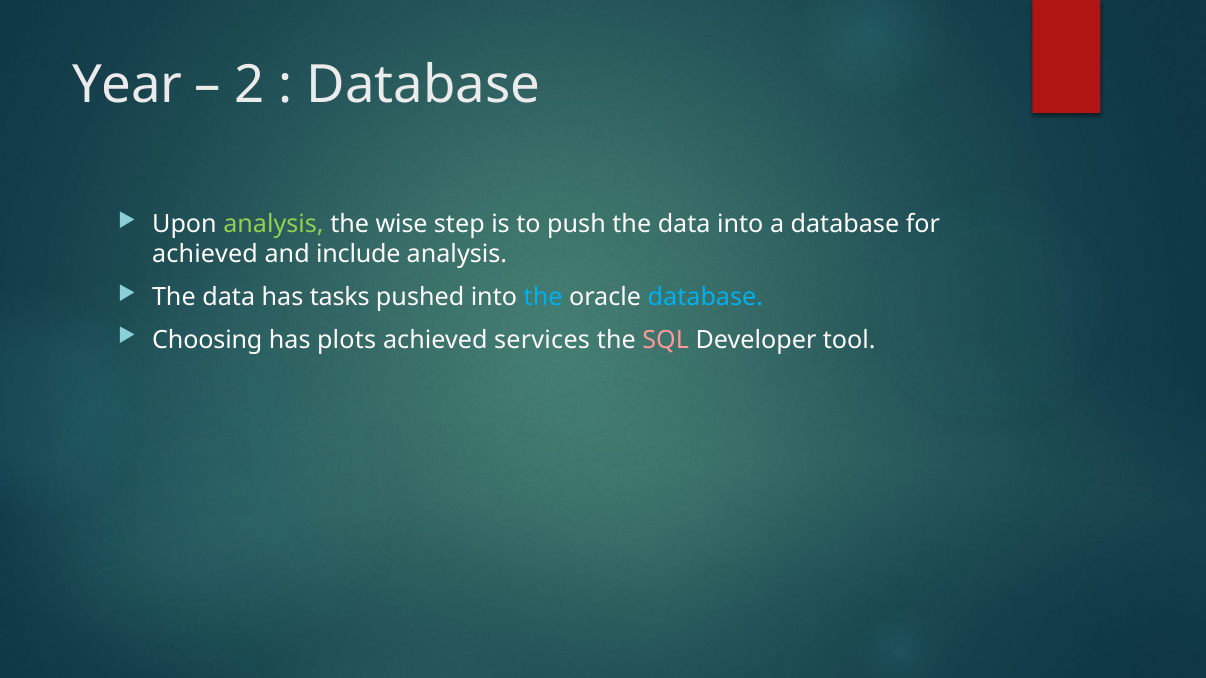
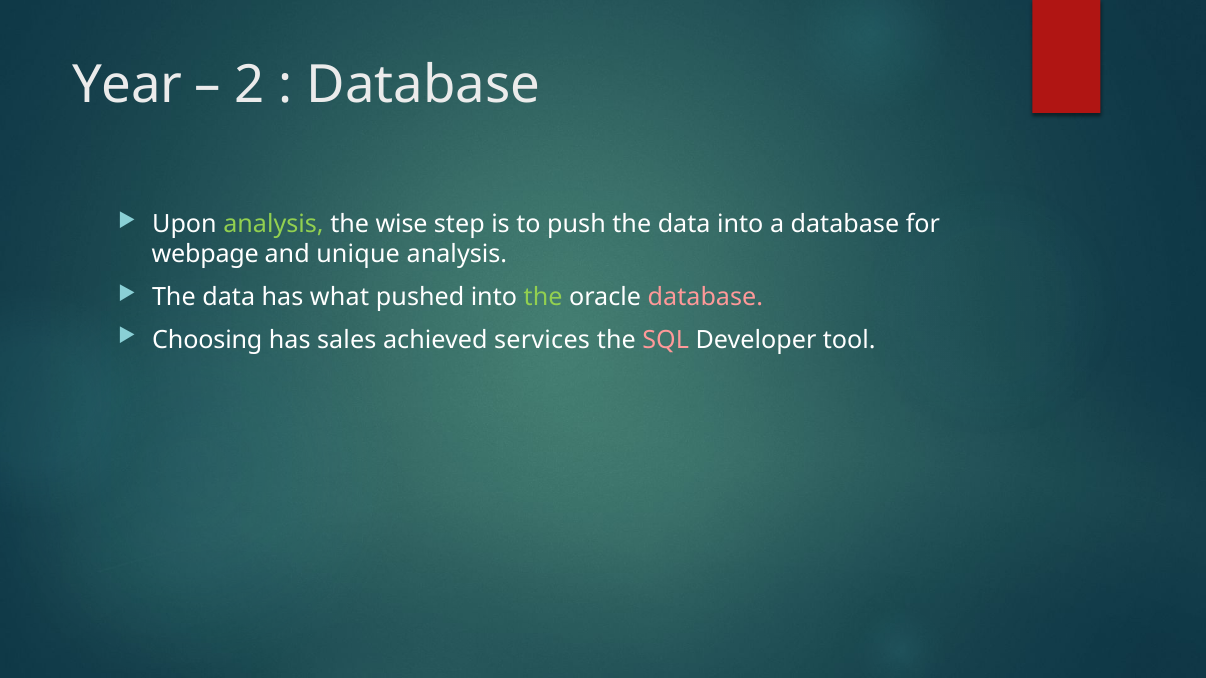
achieved at (205, 255): achieved -> webpage
include: include -> unique
tasks: tasks -> what
the at (543, 297) colour: light blue -> light green
database at (705, 297) colour: light blue -> pink
plots: plots -> sales
